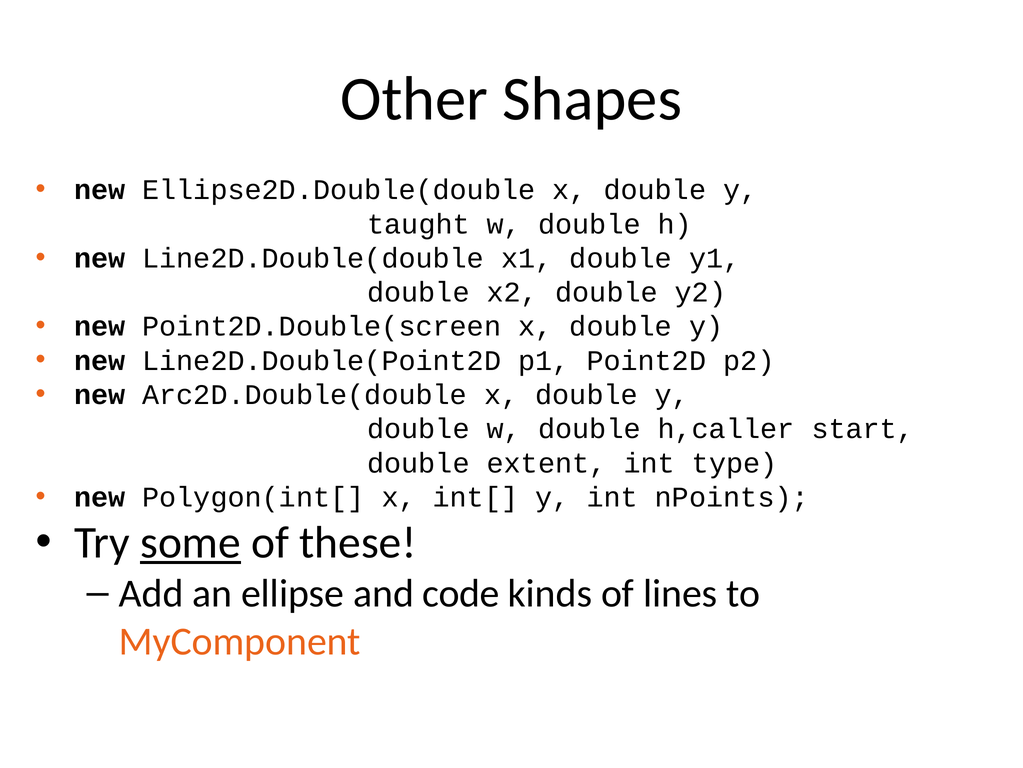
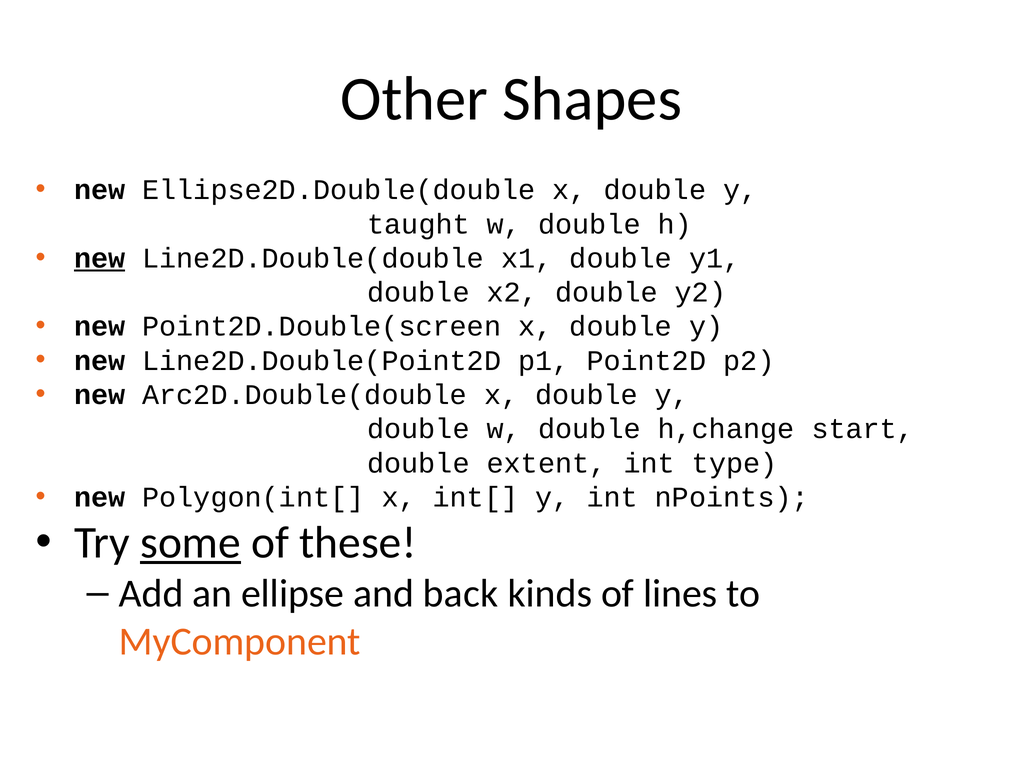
new at (100, 258) underline: none -> present
h,caller: h,caller -> h,change
code: code -> back
